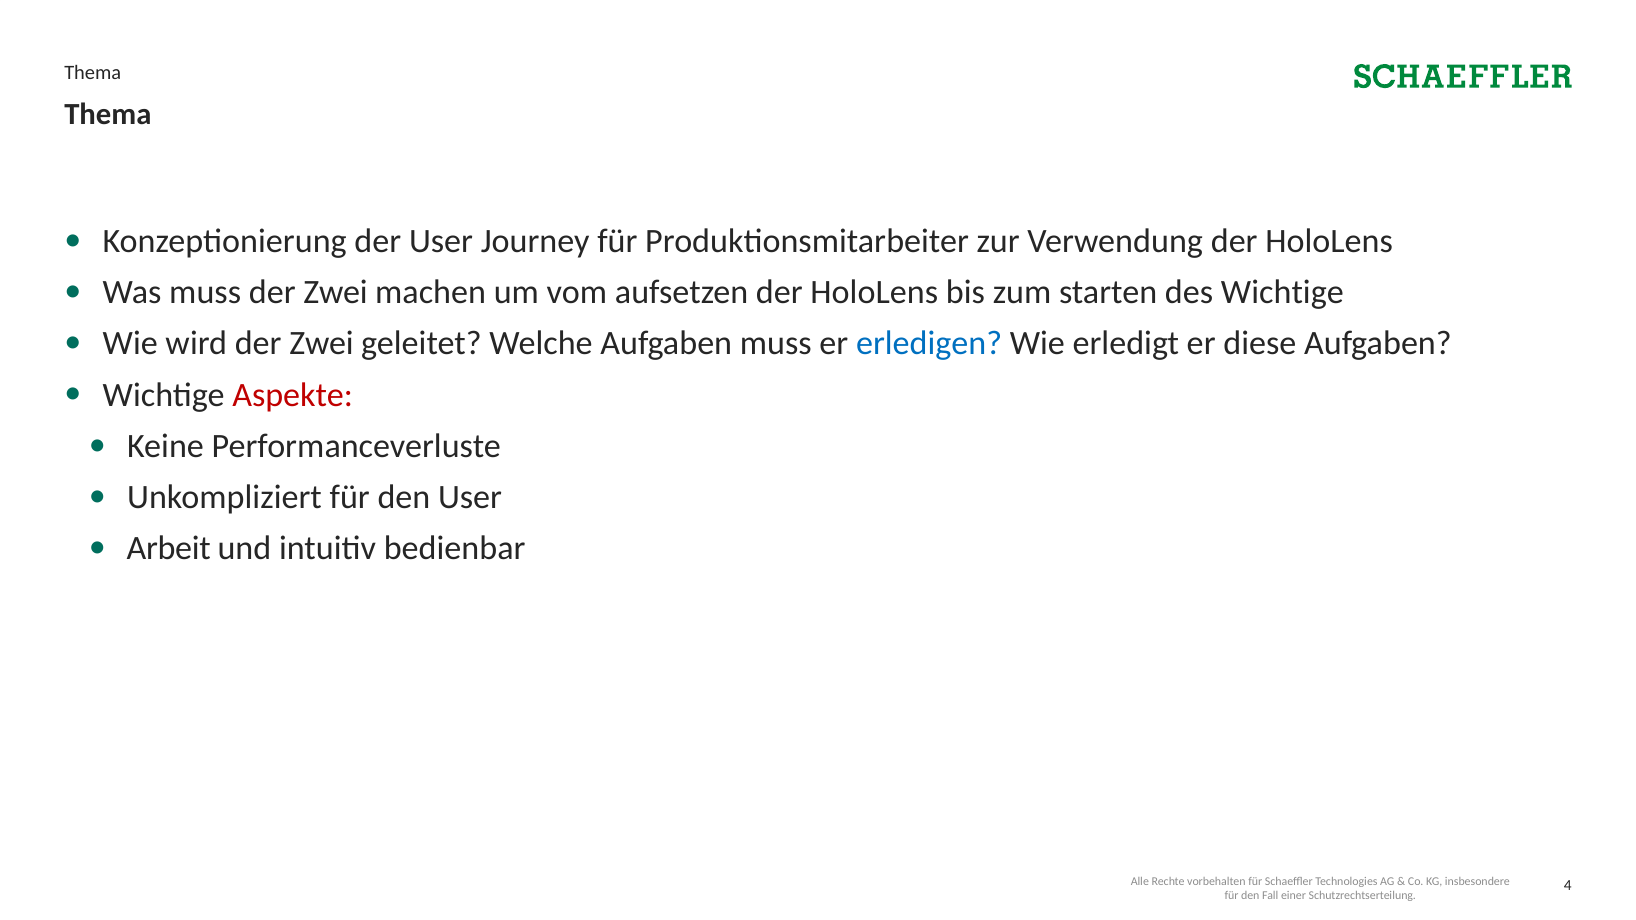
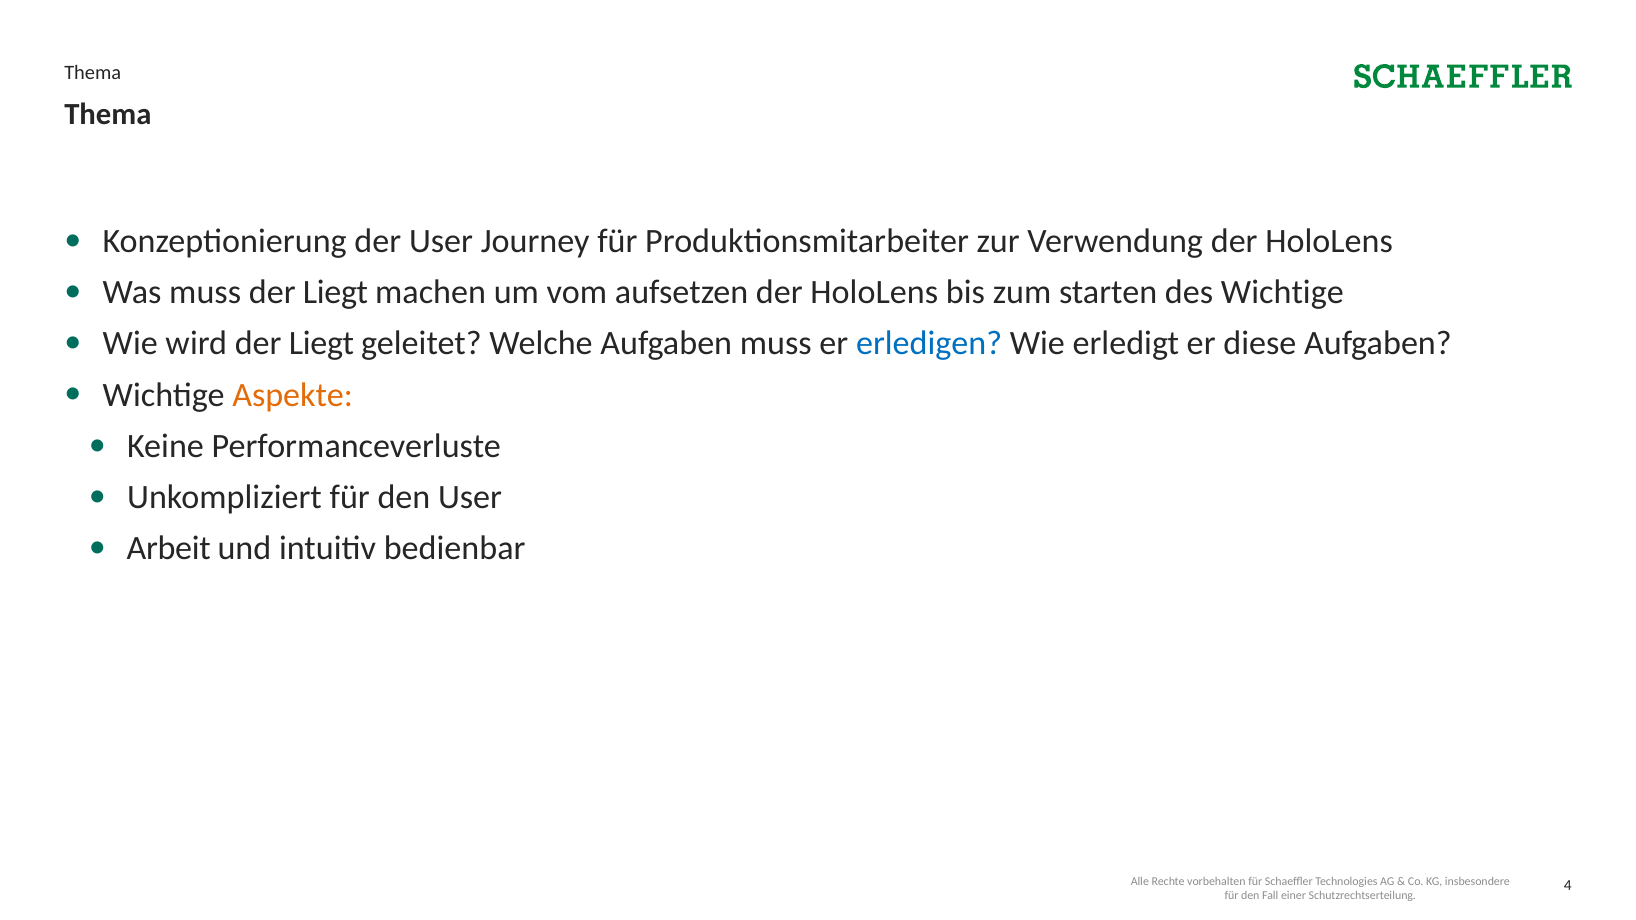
muss der Zwei: Zwei -> Liegt
wird der Zwei: Zwei -> Liegt
Aspekte colour: red -> orange
